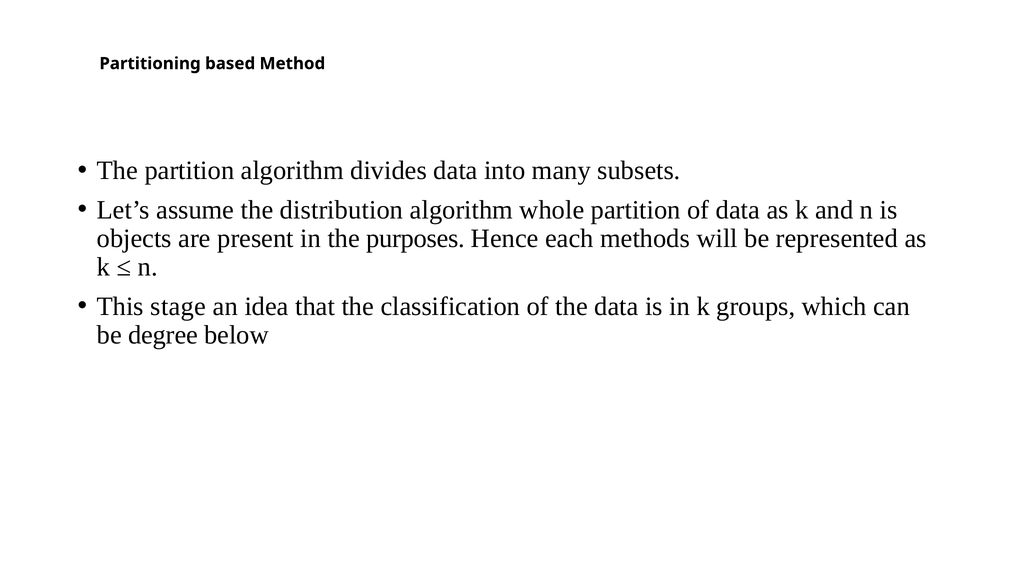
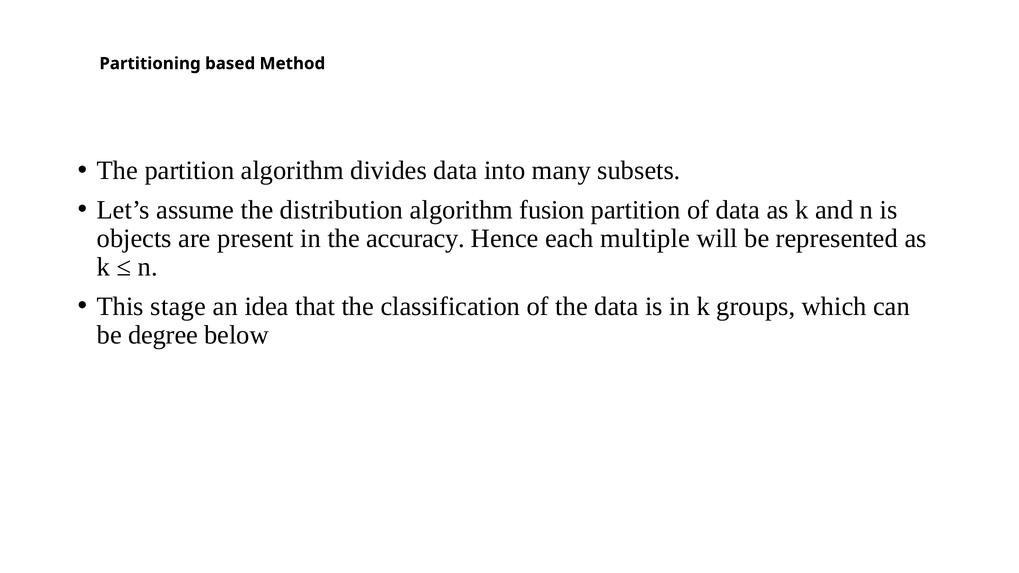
whole: whole -> fusion
purposes: purposes -> accuracy
methods: methods -> multiple
